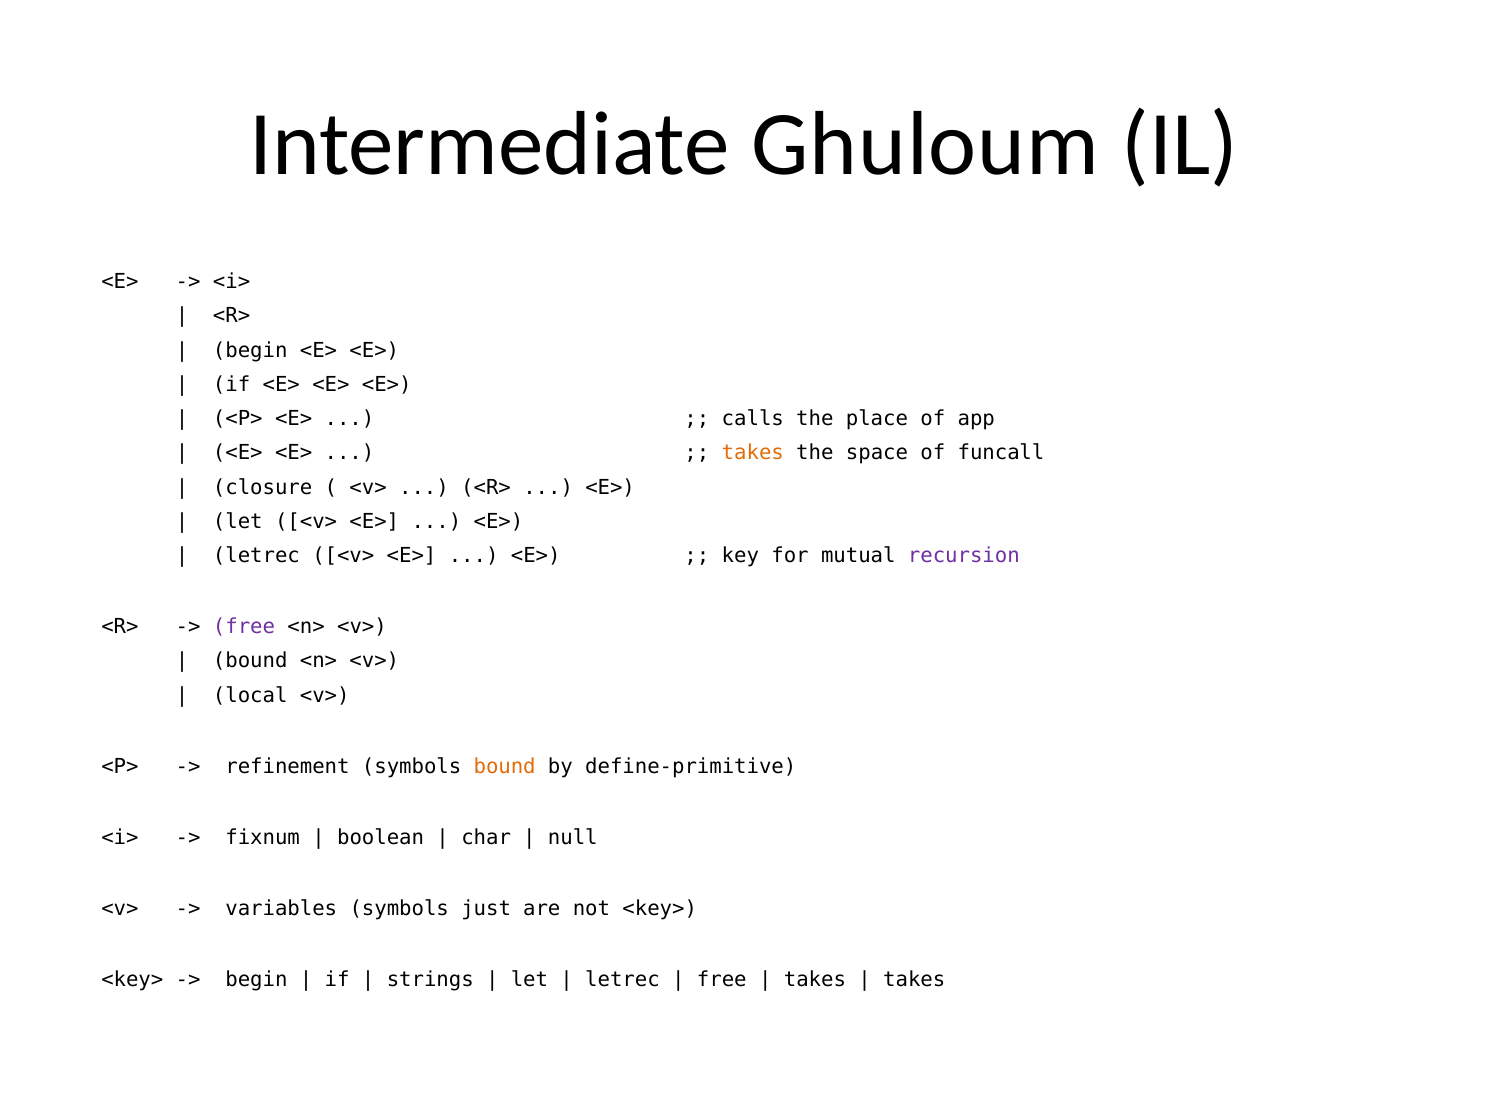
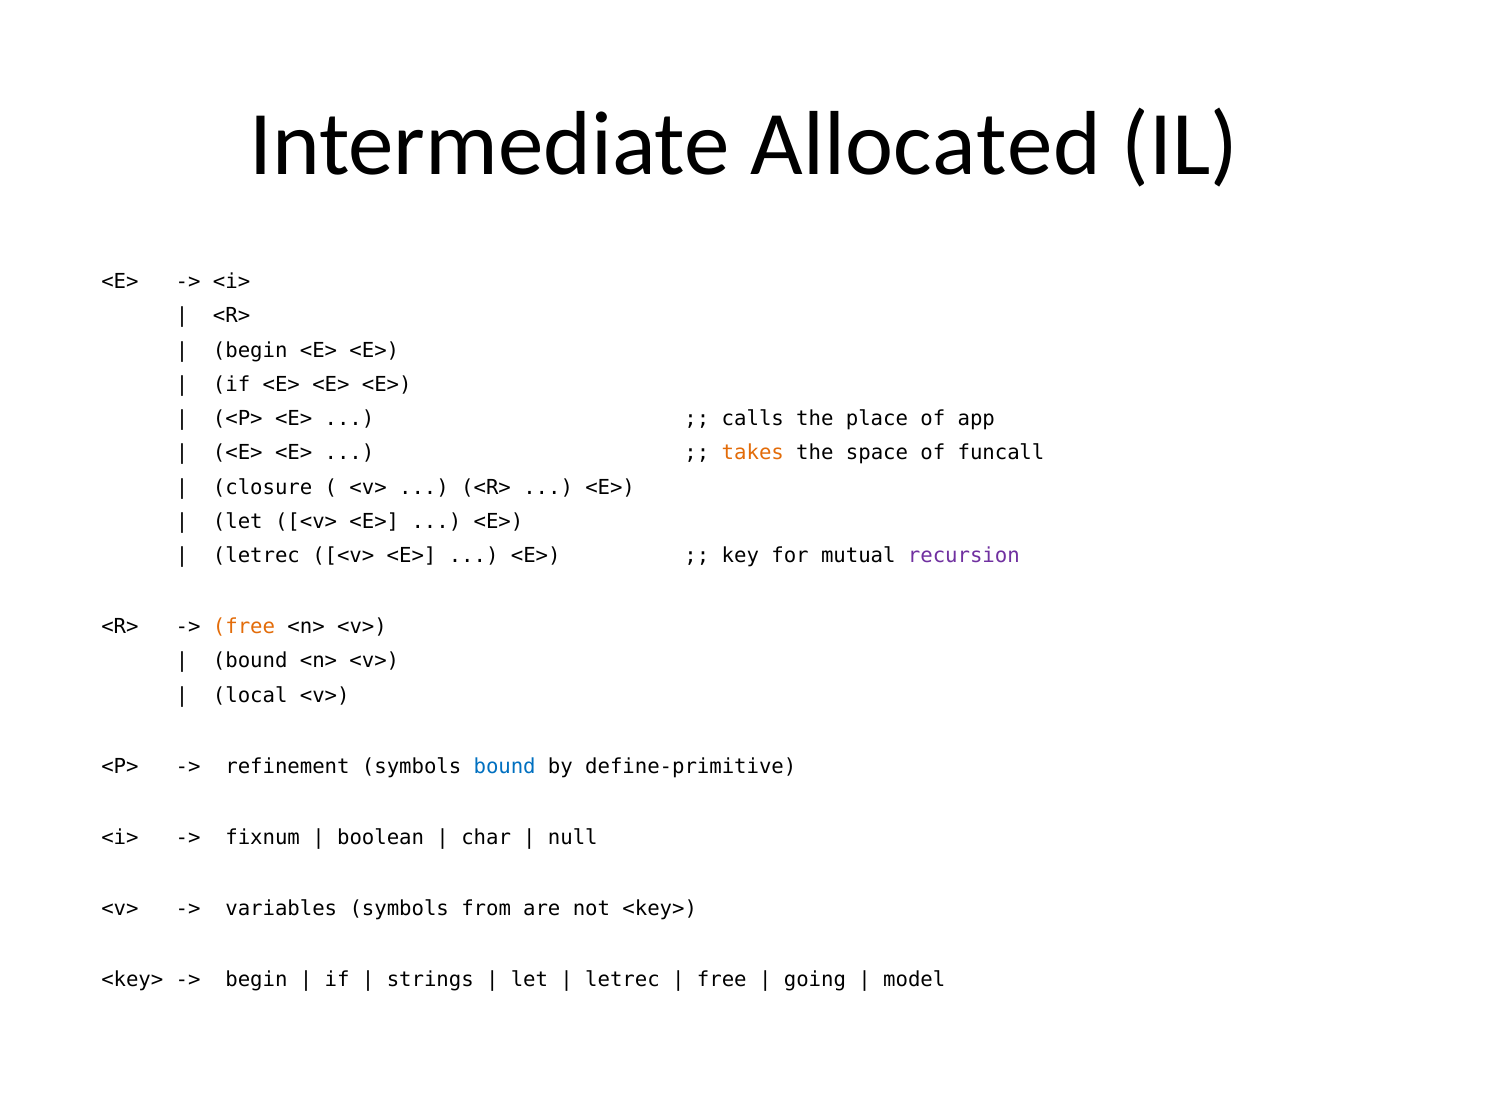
Ghuloum: Ghuloum -> Allocated
free at (244, 627) colour: purple -> orange
bound at (505, 767) colour: orange -> blue
just: just -> from
takes at (815, 980): takes -> going
takes at (914, 980): takes -> model
